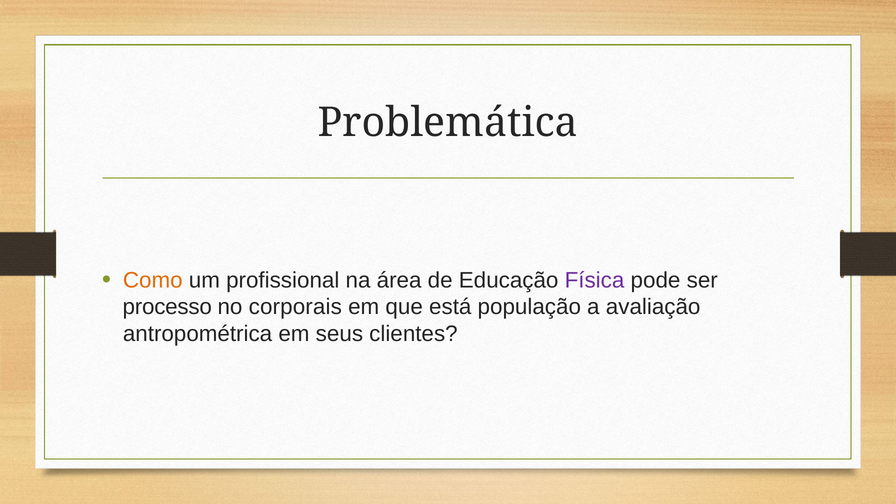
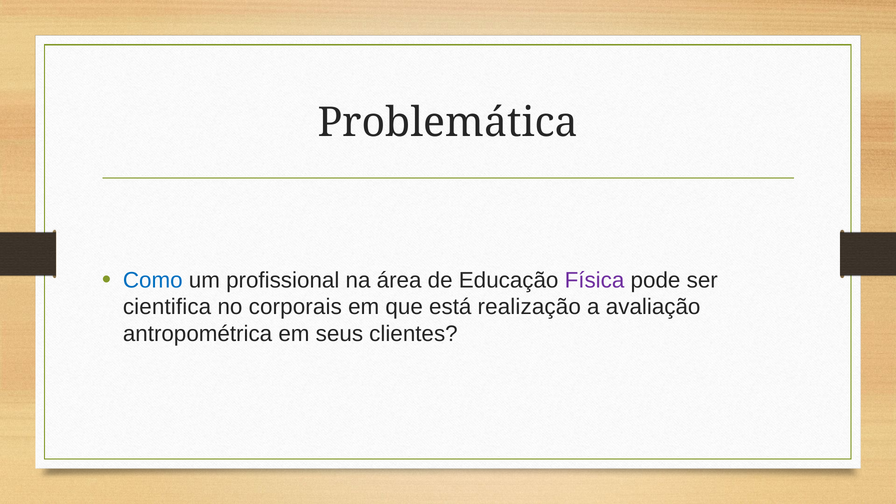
Como colour: orange -> blue
processo: processo -> cientifica
população: população -> realização
